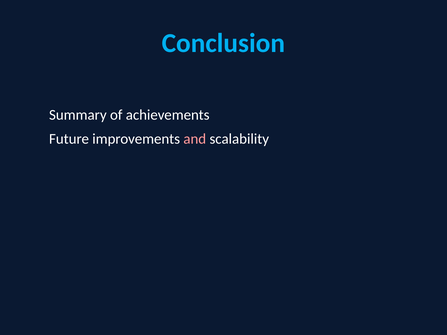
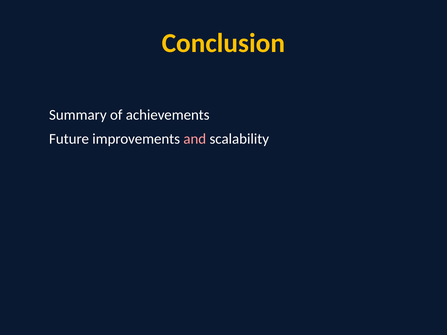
Conclusion colour: light blue -> yellow
